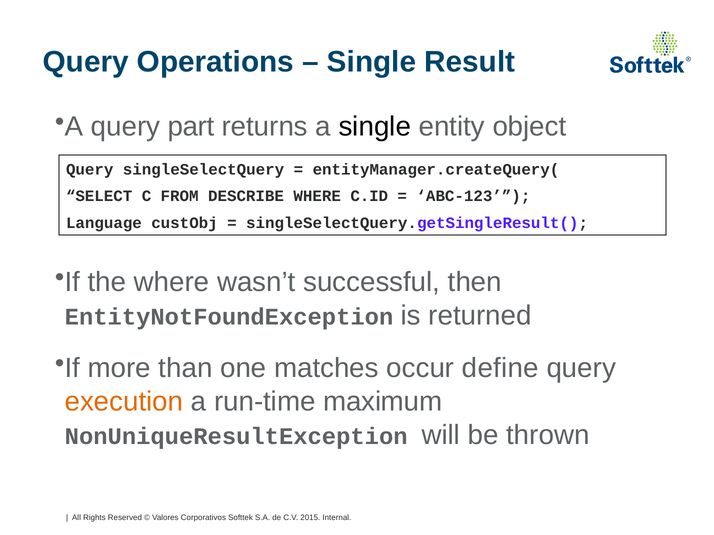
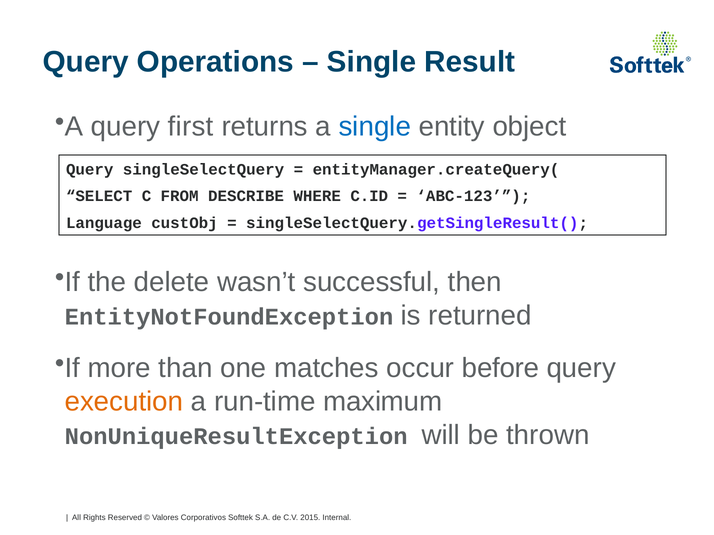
part: part -> first
single at (375, 127) colour: black -> blue
the where: where -> delete
define: define -> before
